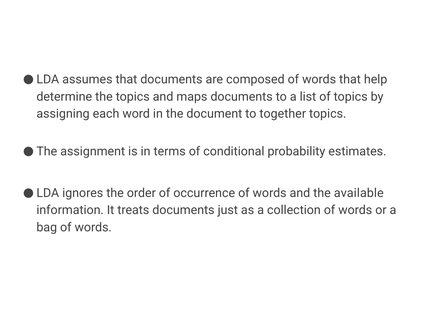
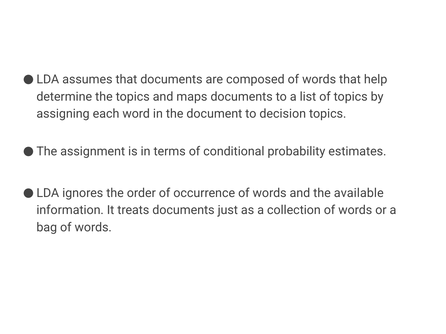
together: together -> decision
